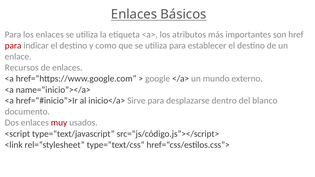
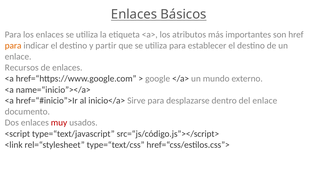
para at (13, 46) colour: red -> orange
como: como -> partir
del blanco: blanco -> enlace
